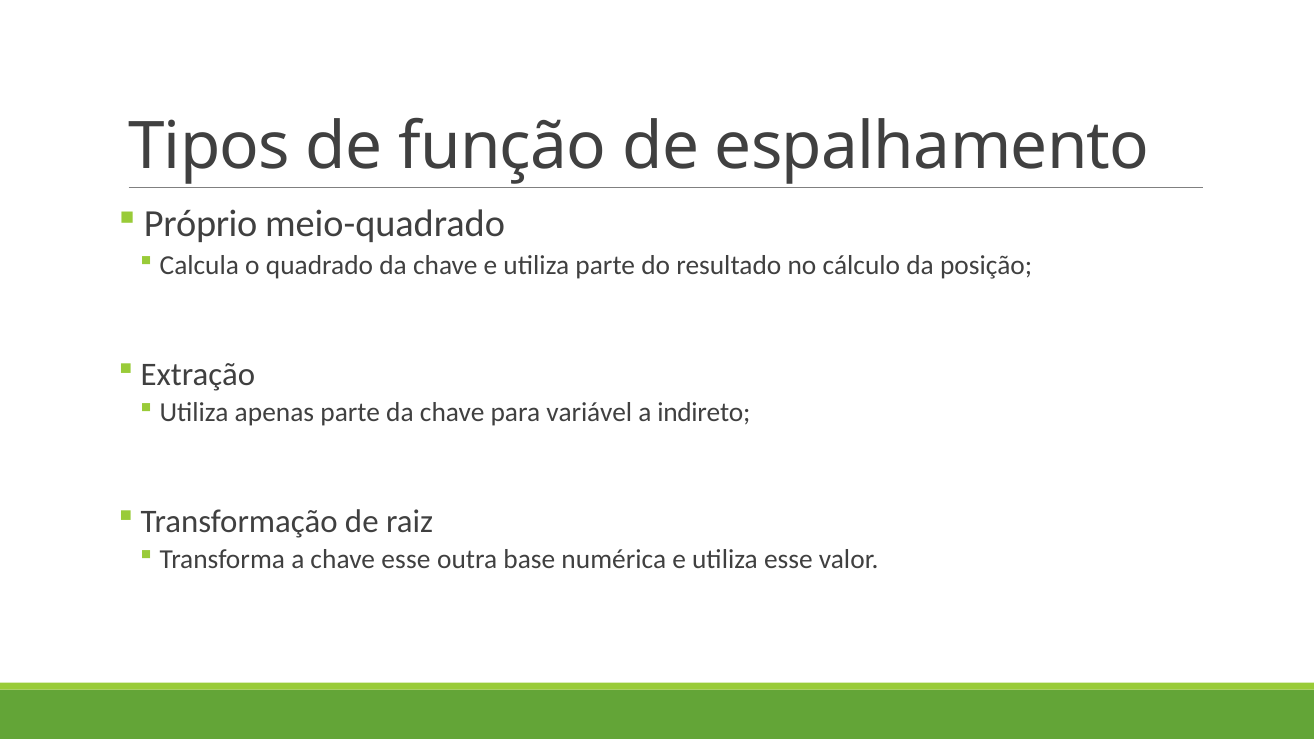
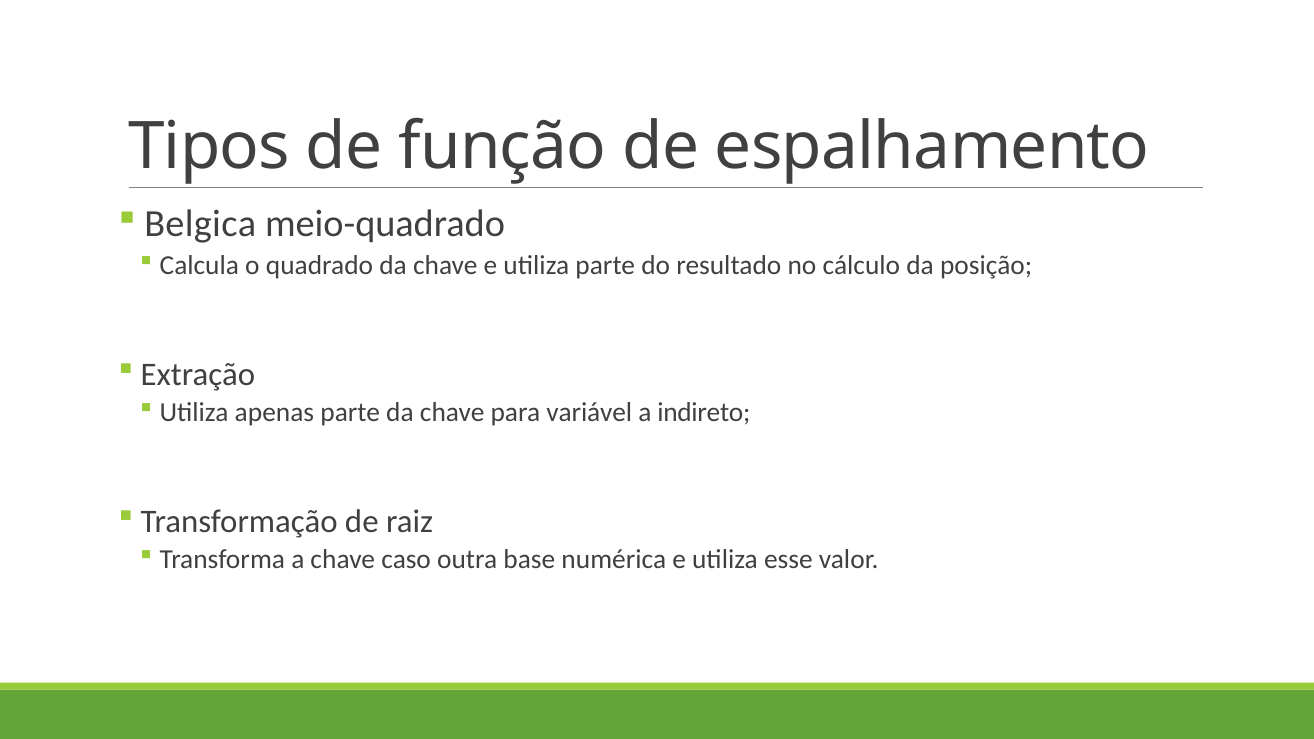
Próprio: Próprio -> Belgica
chave esse: esse -> caso
